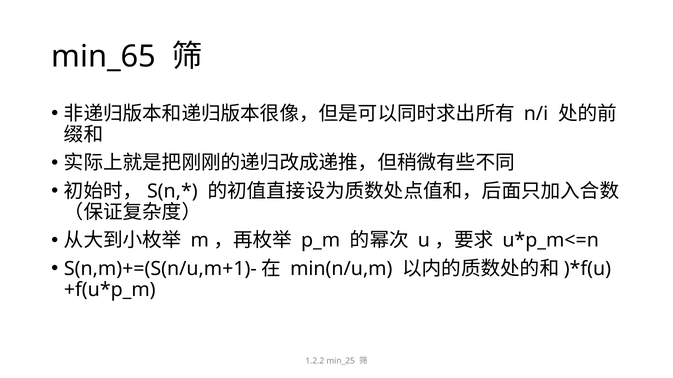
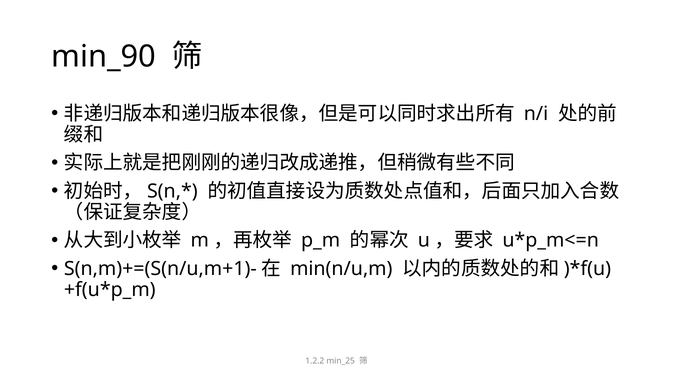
min_65: min_65 -> min_90
